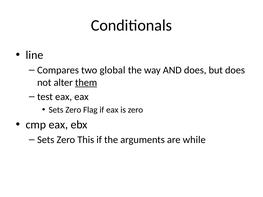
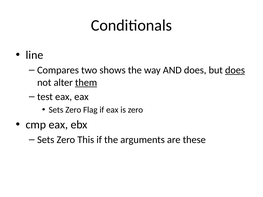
global: global -> shows
does at (235, 70) underline: none -> present
while: while -> these
